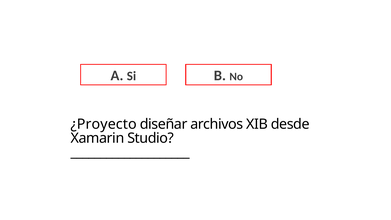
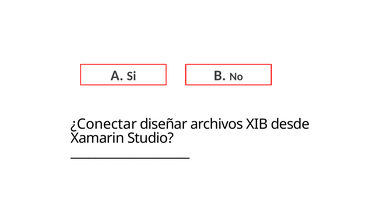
¿Proyecto: ¿Proyecto -> ¿Conectar
